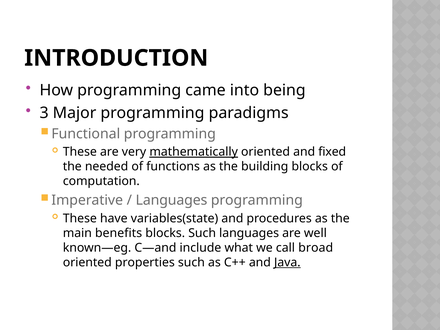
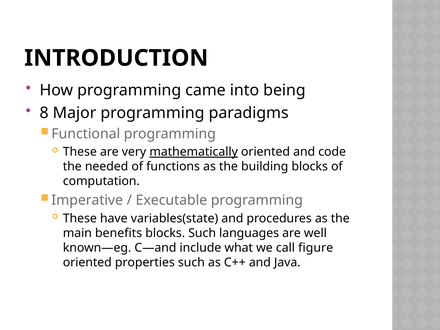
3: 3 -> 8
fixed: fixed -> code
Languages at (171, 200): Languages -> Executable
broad: broad -> figure
Java underline: present -> none
